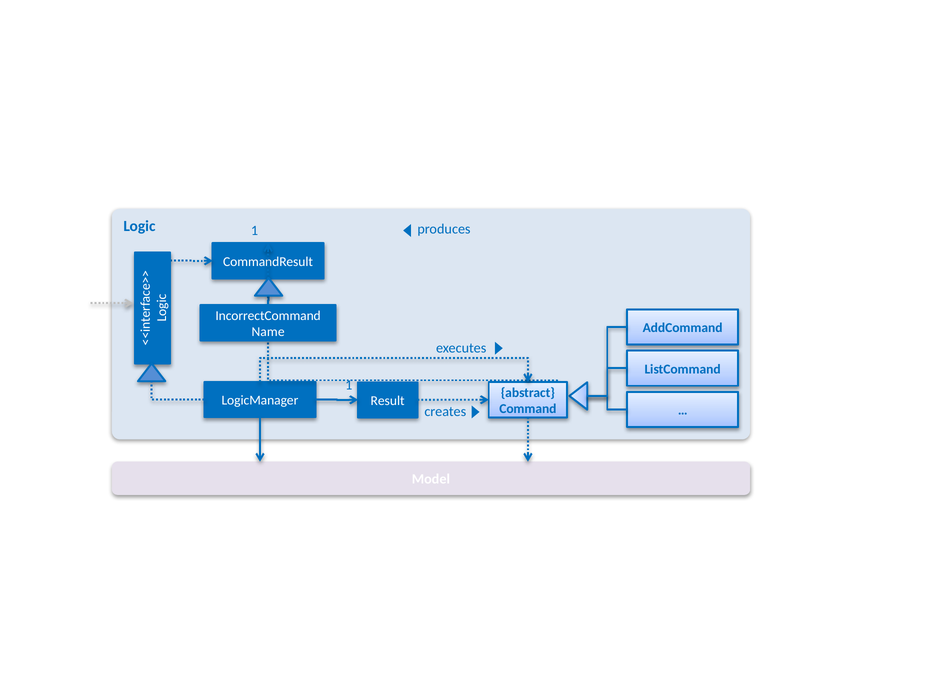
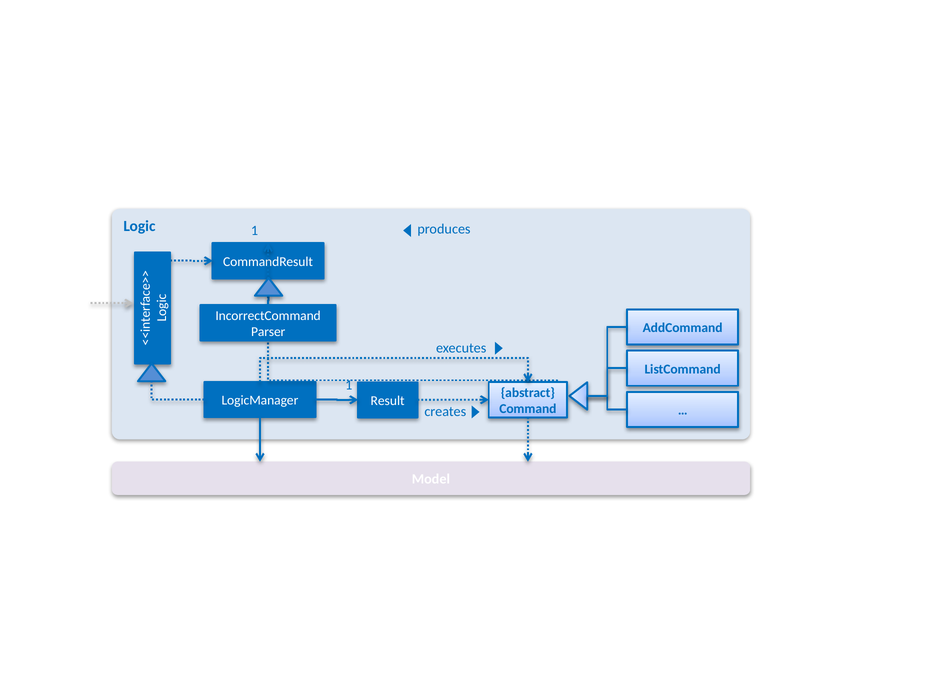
Name: Name -> Parser
